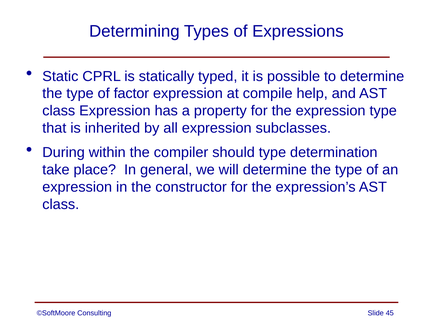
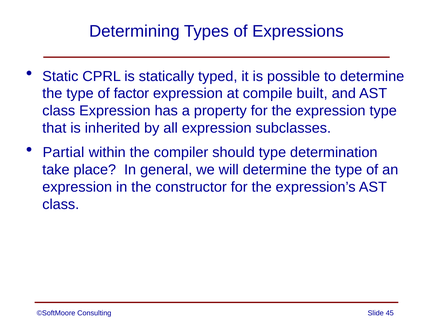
help: help -> built
During: During -> Partial
